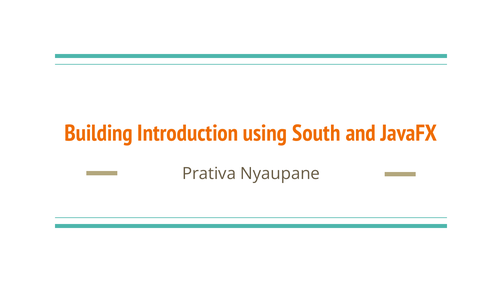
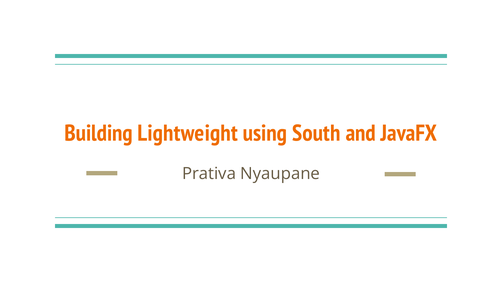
Introduction: Introduction -> Lightweight
